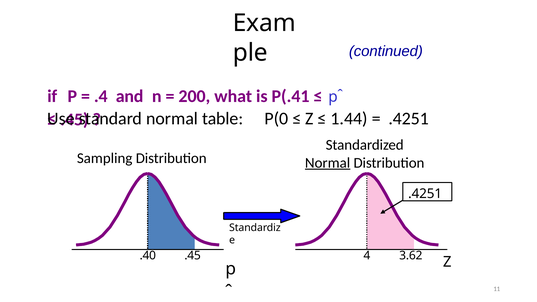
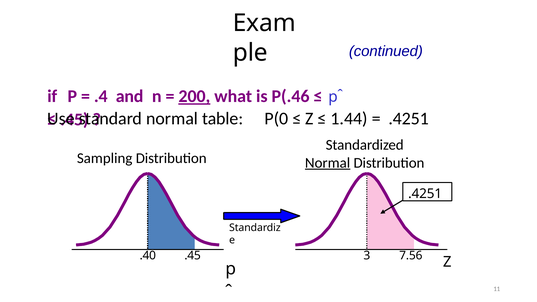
200 underline: none -> present
P(.41: P(.41 -> P(.46
4: 4 -> 3
3.62: 3.62 -> 7.56
